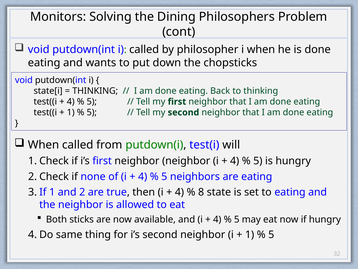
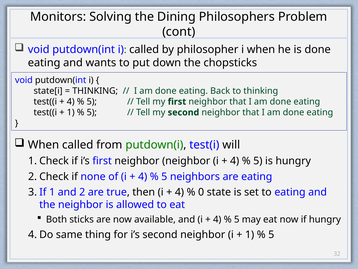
8: 8 -> 0
